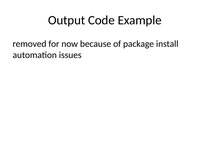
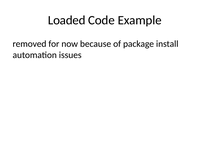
Output: Output -> Loaded
